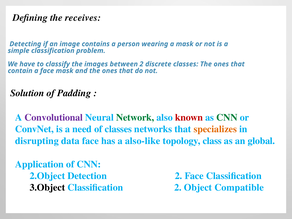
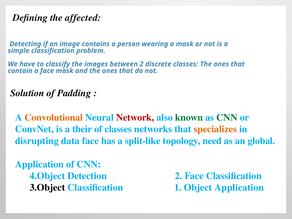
receives: receives -> affected
Convolutional colour: purple -> orange
Network colour: green -> red
known colour: red -> green
need: need -> their
also-like: also-like -> split-like
class: class -> need
2.Object: 2.Object -> 4.Object
Classification 2: 2 -> 1
Object Compatible: Compatible -> Application
